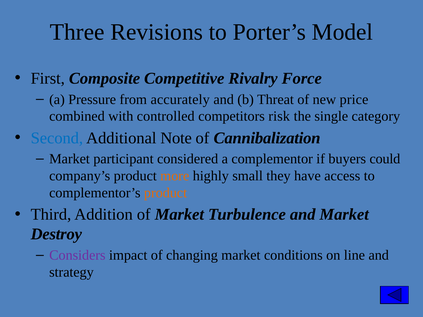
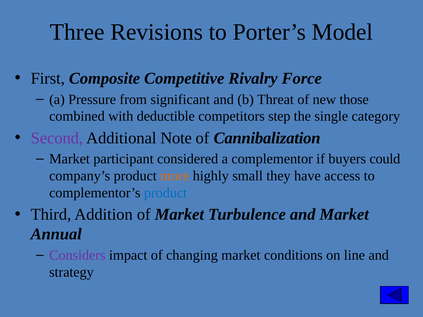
accurately: accurately -> significant
price: price -> those
controlled: controlled -> deductible
risk: risk -> step
Second colour: blue -> purple
product at (166, 193) colour: orange -> blue
Destroy: Destroy -> Annual
